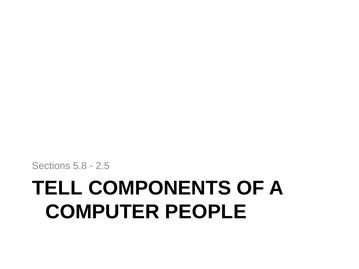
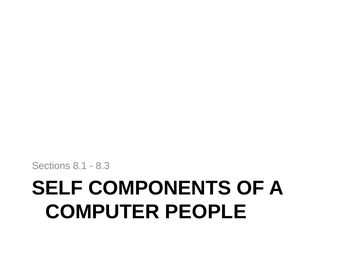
5.8: 5.8 -> 8.1
2.5: 2.5 -> 8.3
TELL: TELL -> SELF
